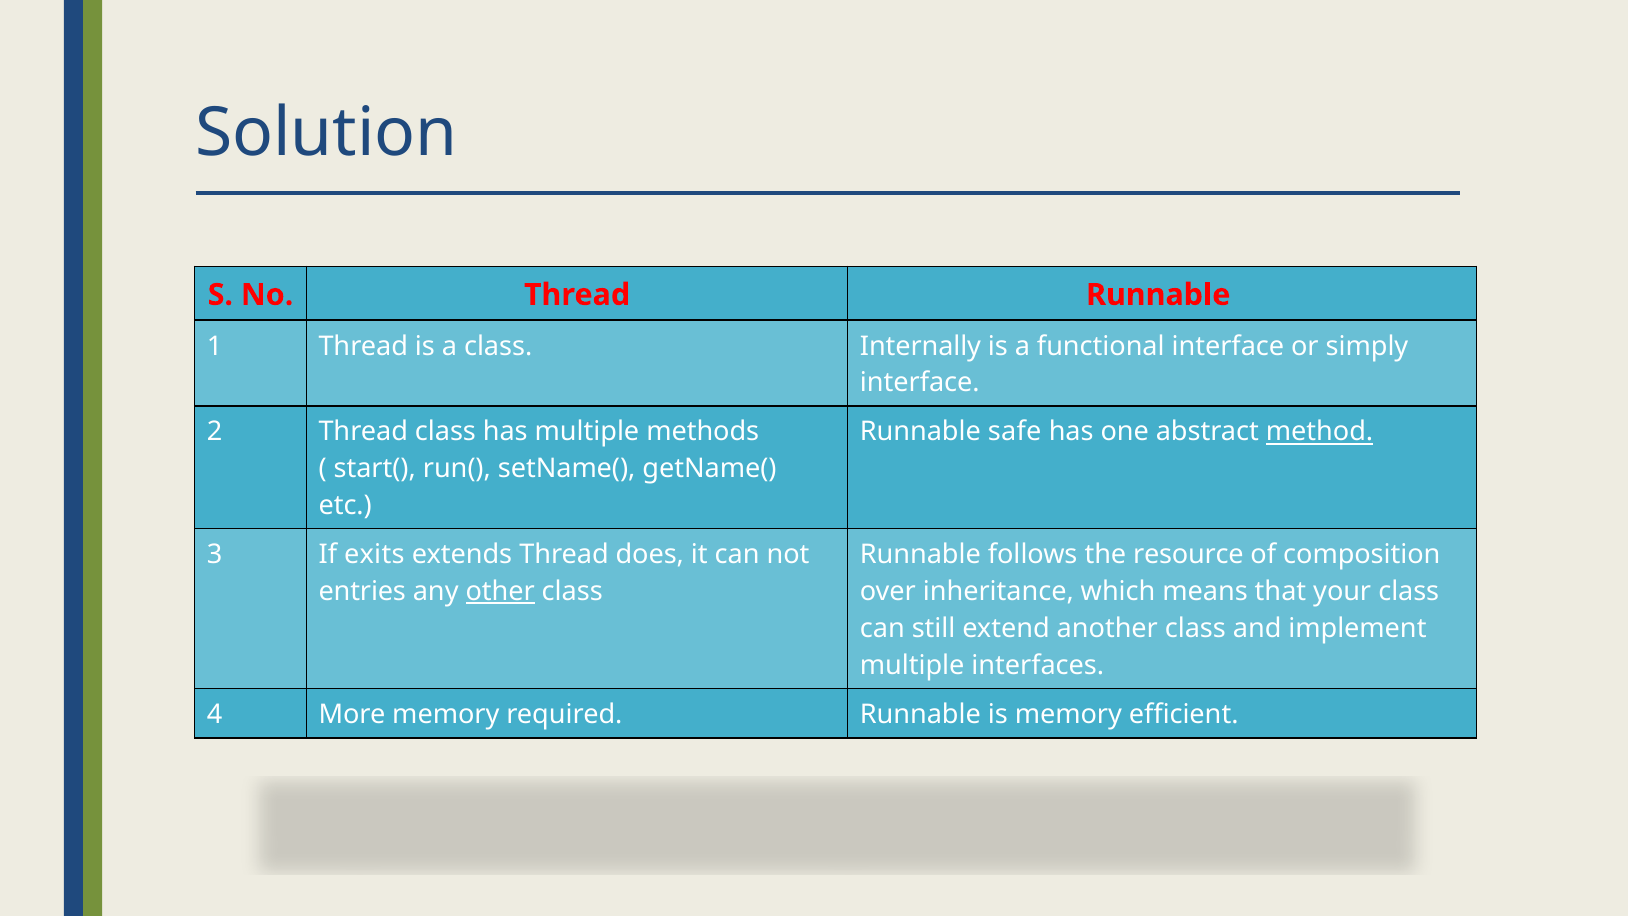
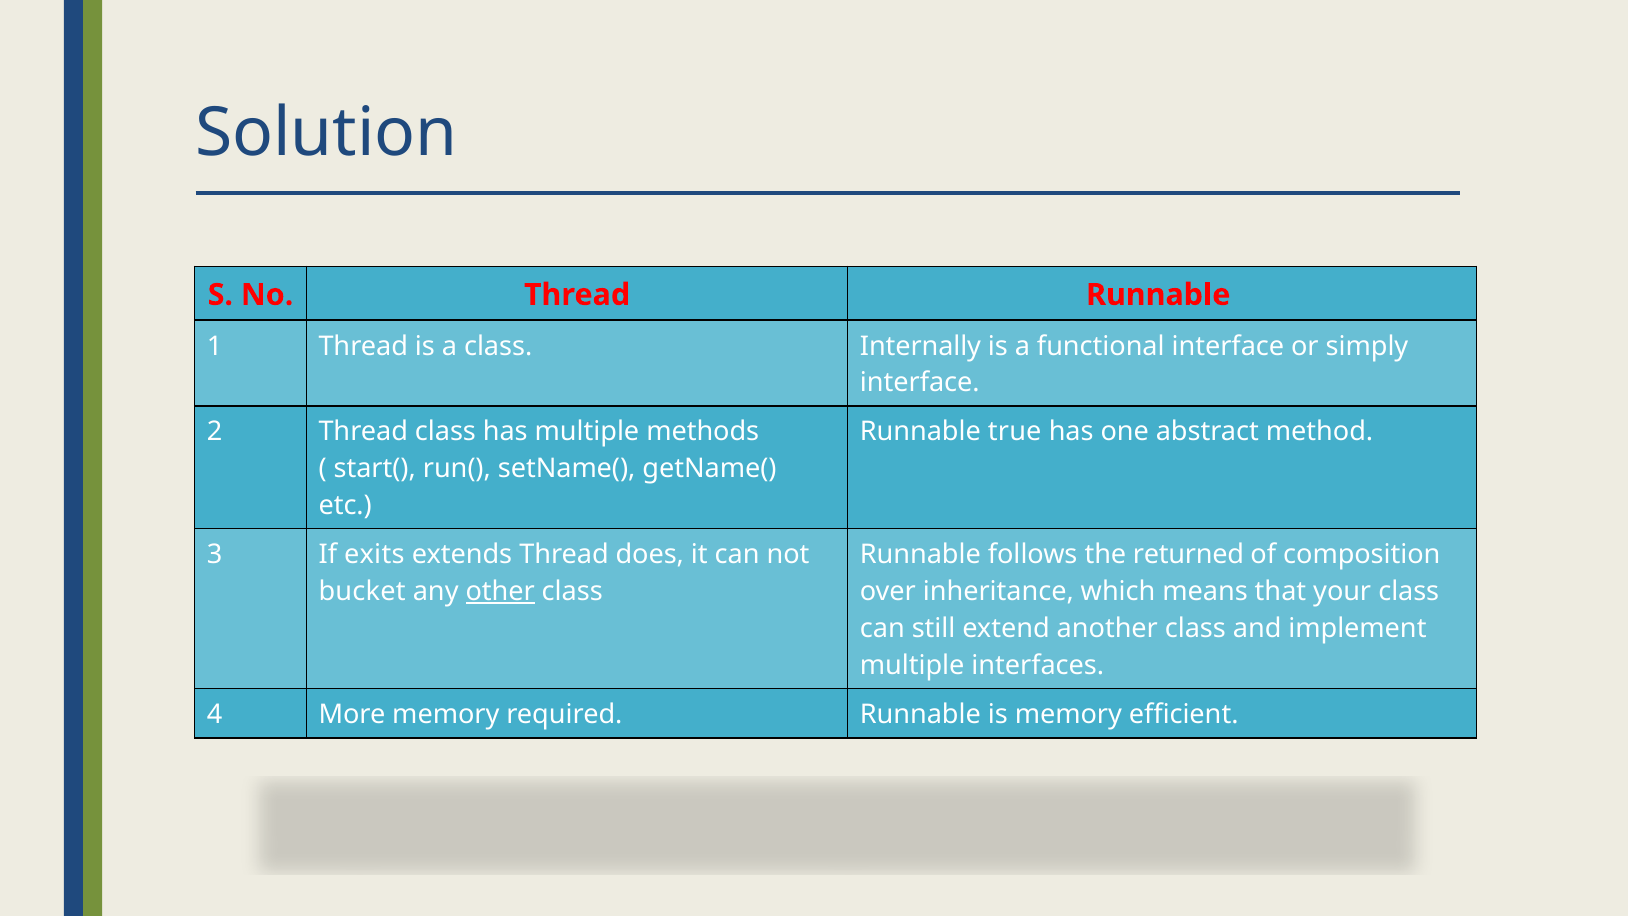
safe: safe -> true
method underline: present -> none
resource: resource -> returned
entries: entries -> bucket
